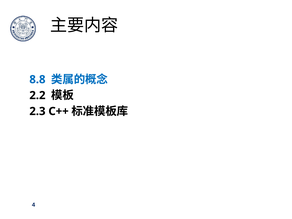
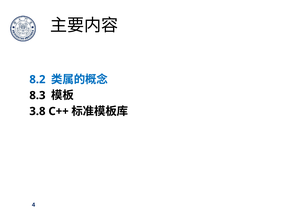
8.8: 8.8 -> 8.2
2.2: 2.2 -> 8.3
2.3: 2.3 -> 3.8
